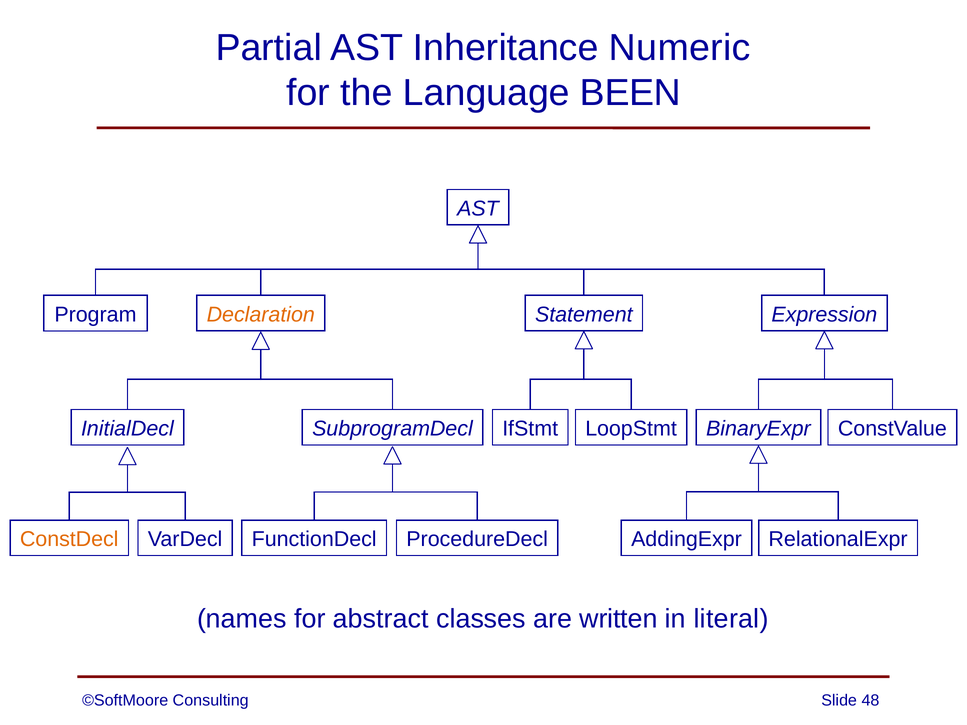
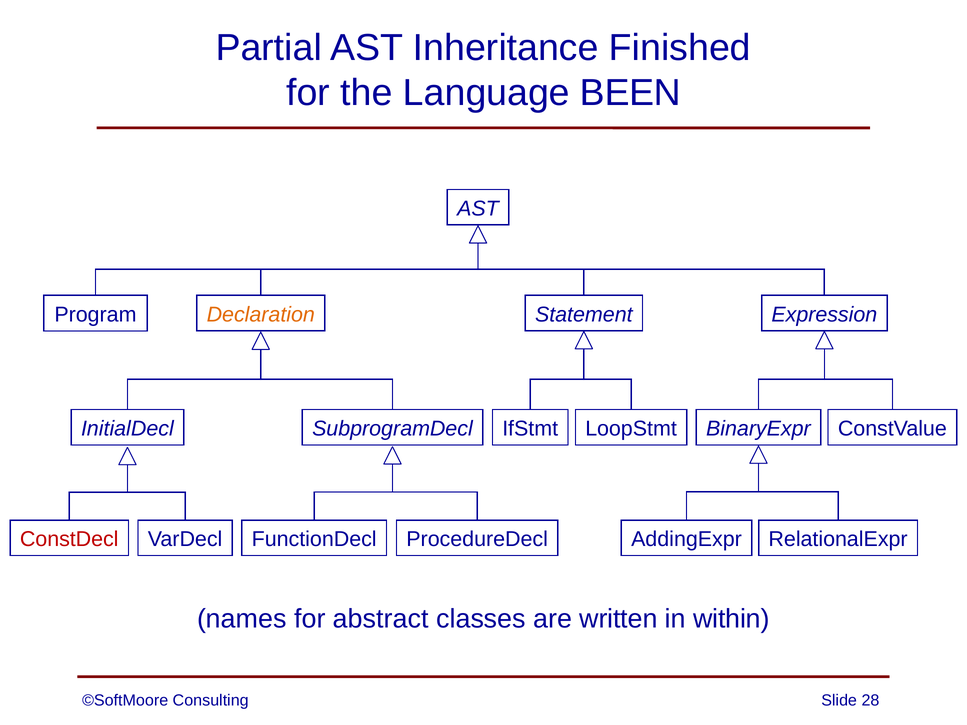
Numeric: Numeric -> Finished
ConstDecl colour: orange -> red
literal: literal -> within
48: 48 -> 28
